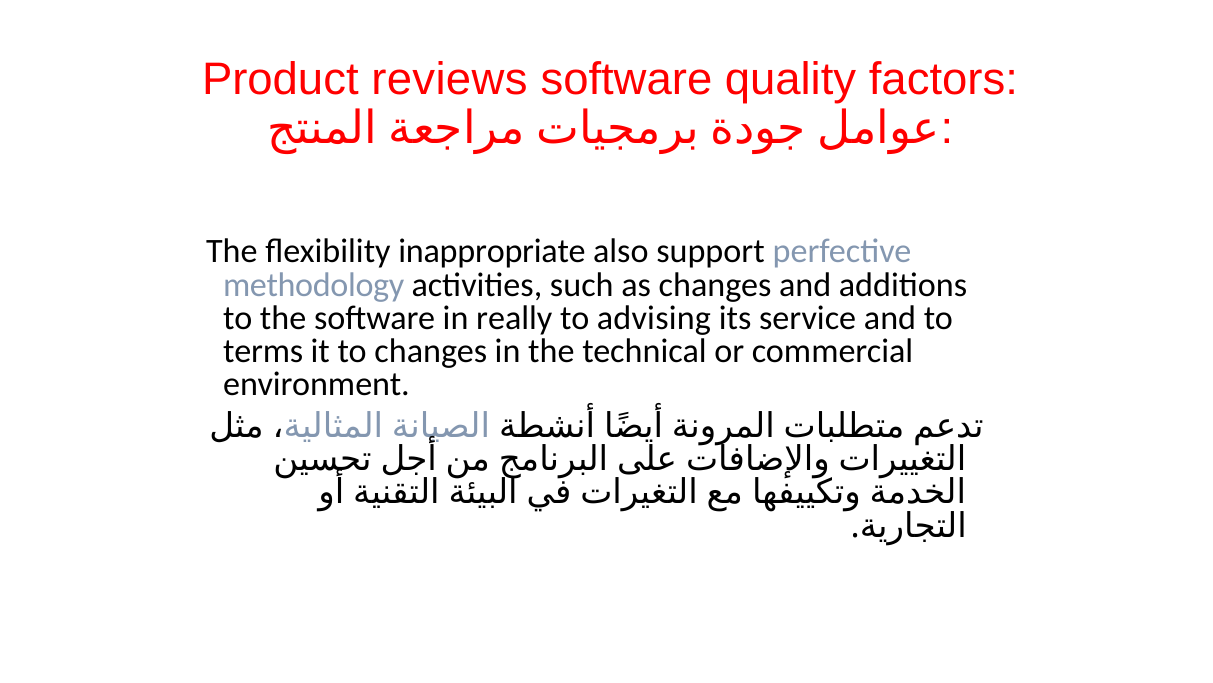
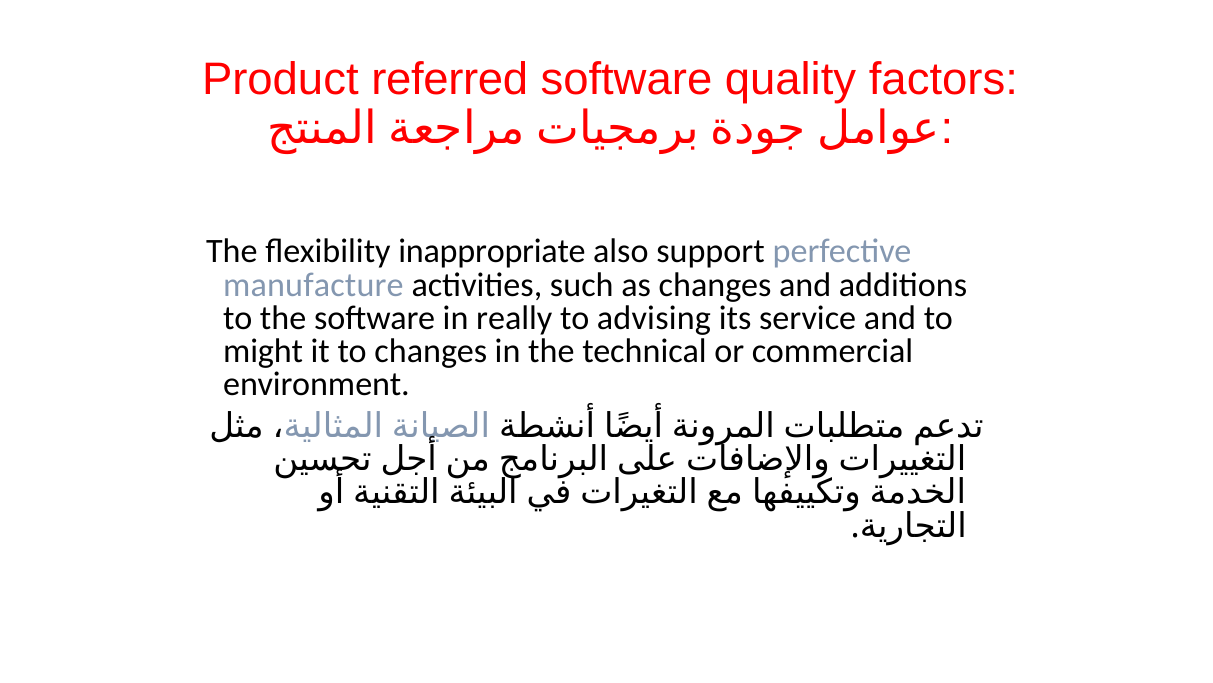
reviews: reviews -> referred
methodology: methodology -> manufacture
terms: terms -> might
